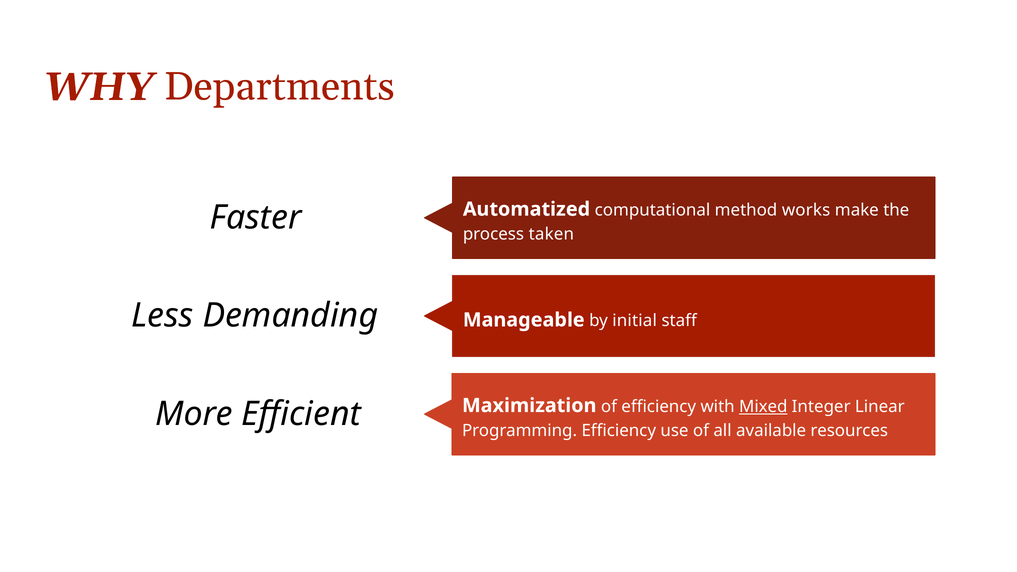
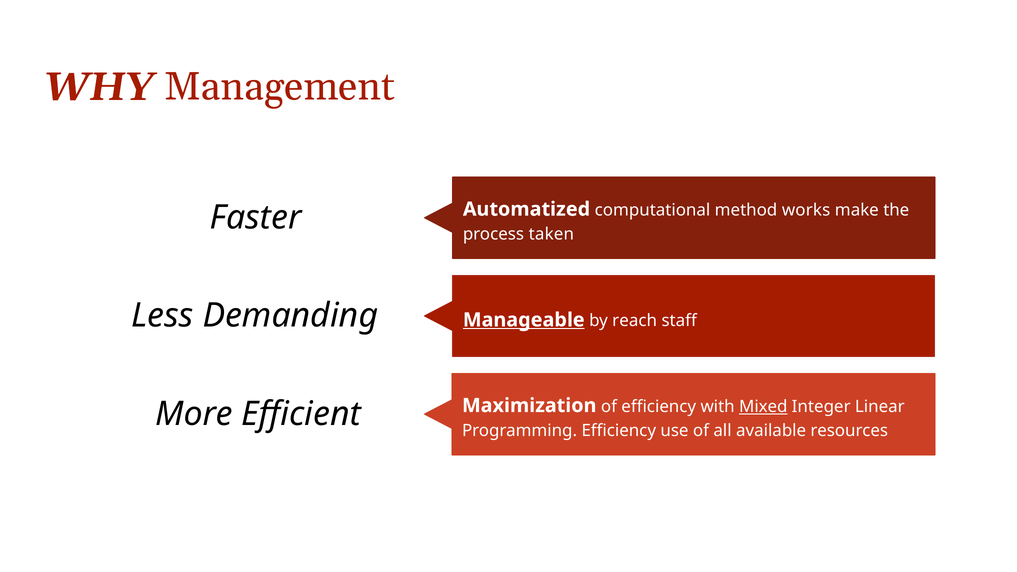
Departments: Departments -> Management
Manageable underline: none -> present
initial: initial -> reach
